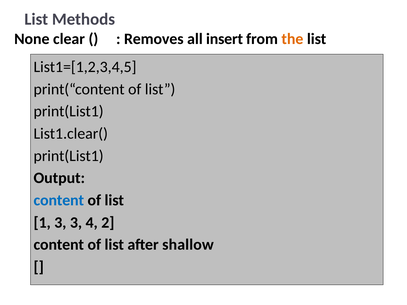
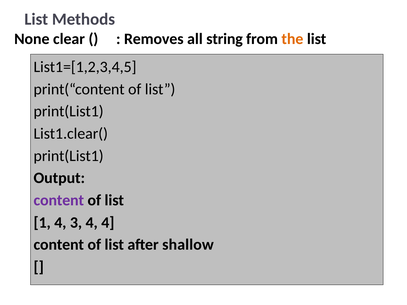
insert: insert -> string
content at (59, 200) colour: blue -> purple
1 3: 3 -> 4
4 2: 2 -> 4
